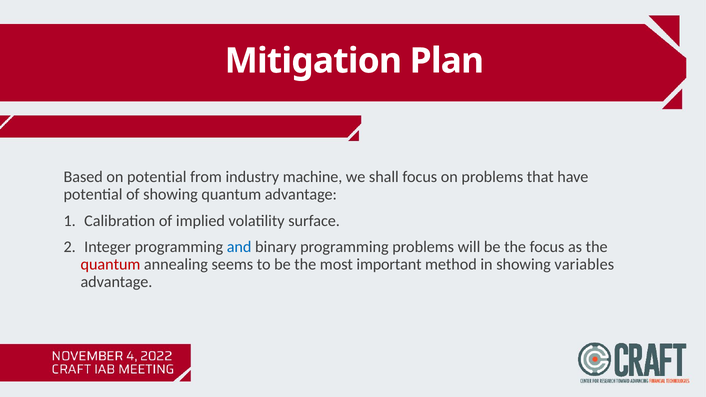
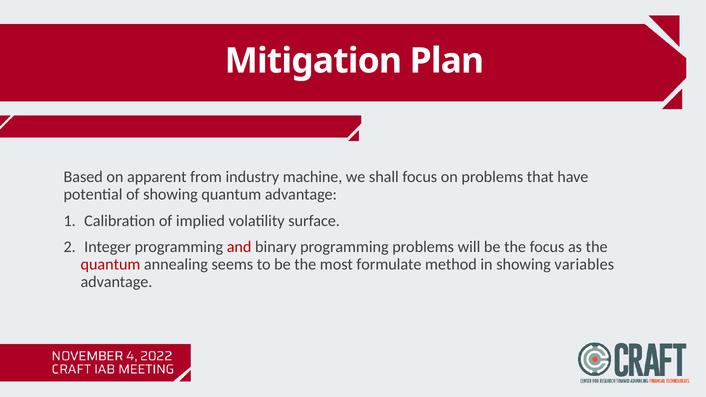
on potential: potential -> apparent
and colour: blue -> red
important: important -> formulate
